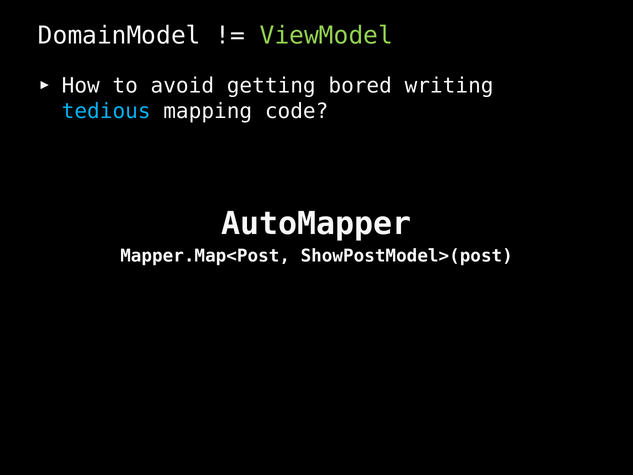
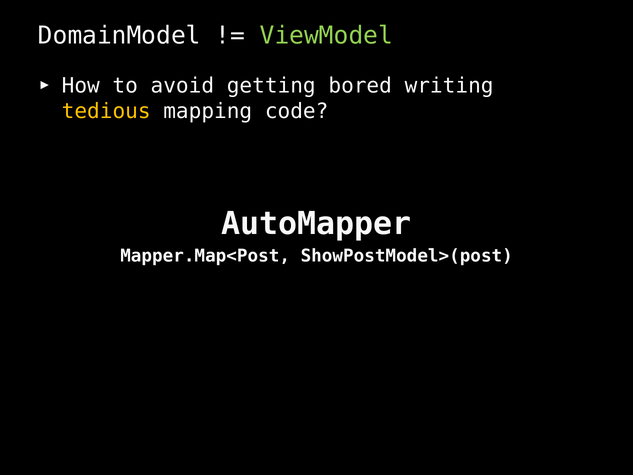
tedious colour: light blue -> yellow
